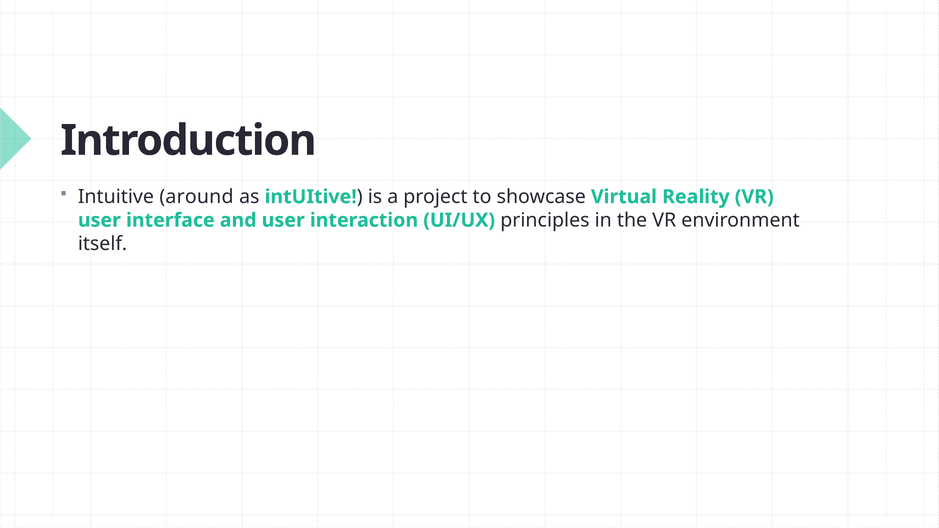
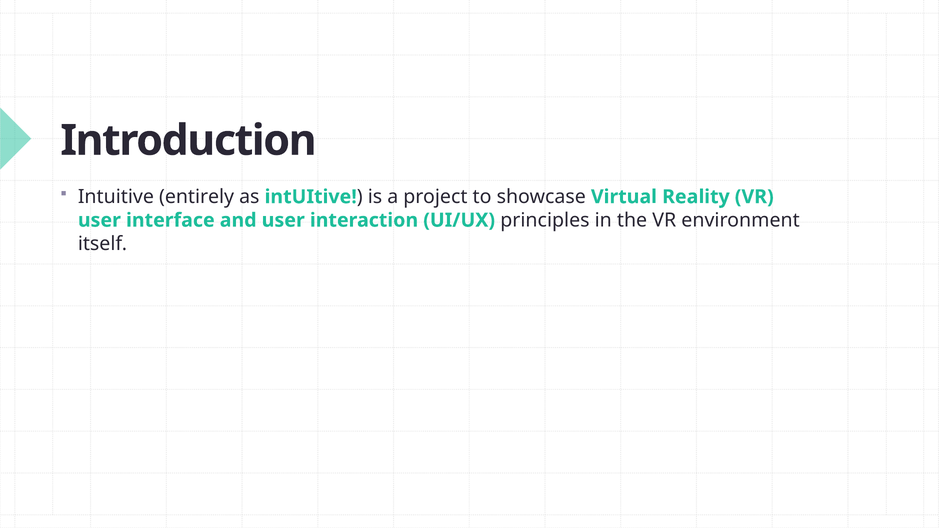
around: around -> entirely
